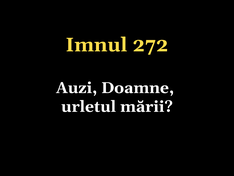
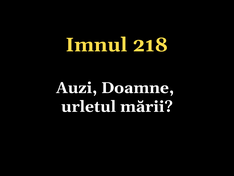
272: 272 -> 218
